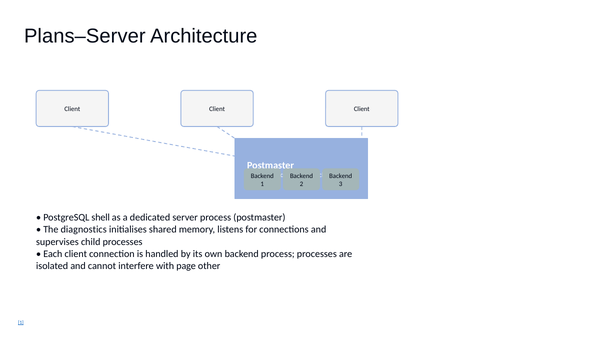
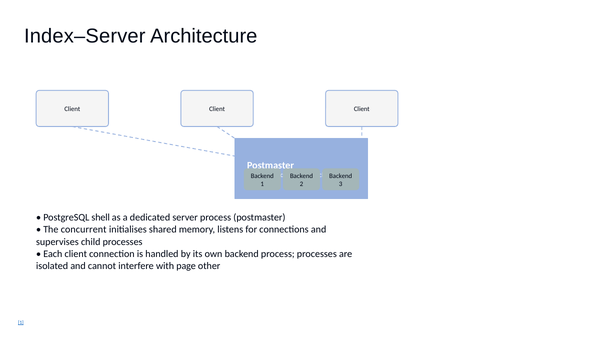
Plans–Server: Plans–Server -> Index–Server
diagnostics: diagnostics -> concurrent
